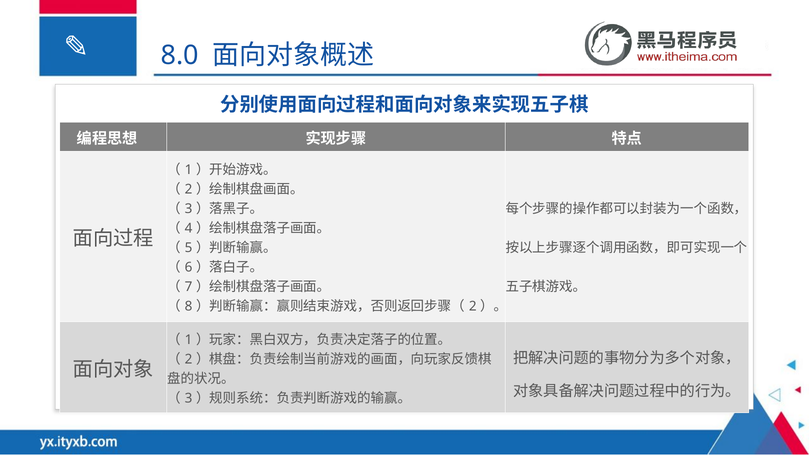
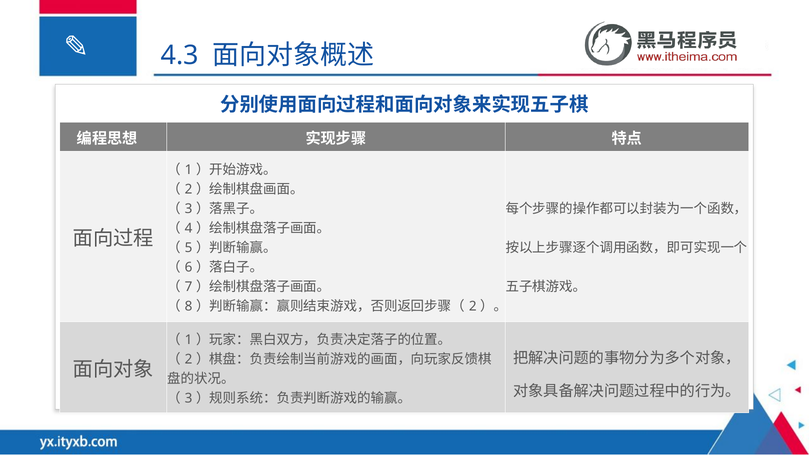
8.0: 8.0 -> 4.3
